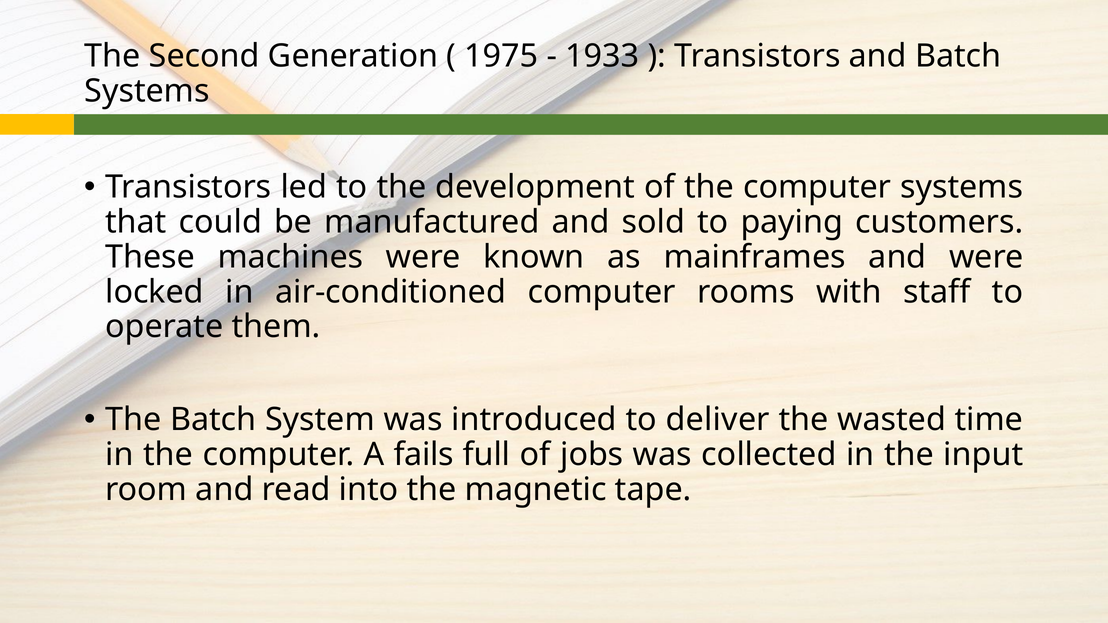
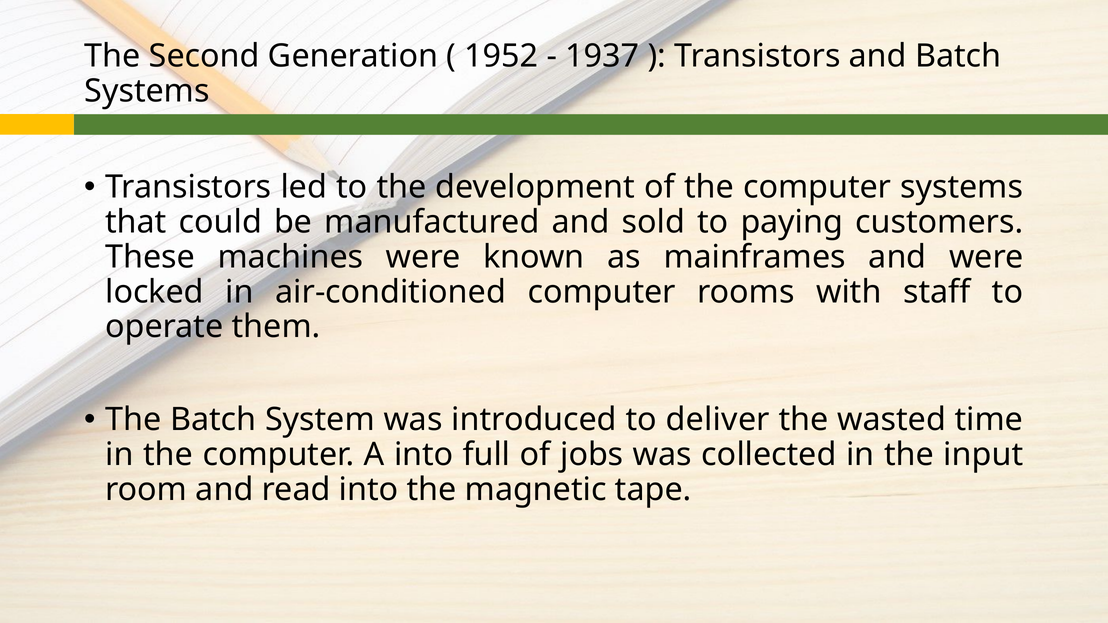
1975: 1975 -> 1952
1933: 1933 -> 1937
A fails: fails -> into
